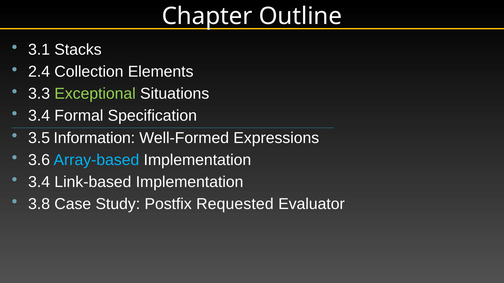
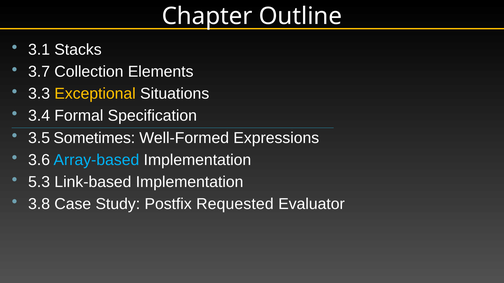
2.4: 2.4 -> 3.7
Exceptional colour: light green -> yellow
Information: Information -> Sometimes
3.4 at (39, 182): 3.4 -> 5.3
